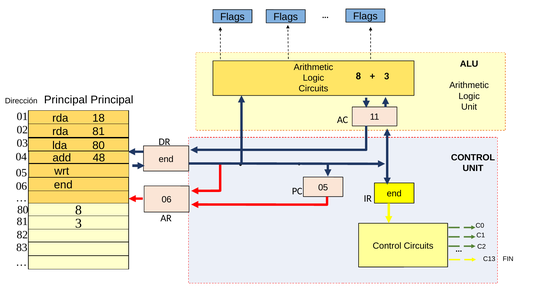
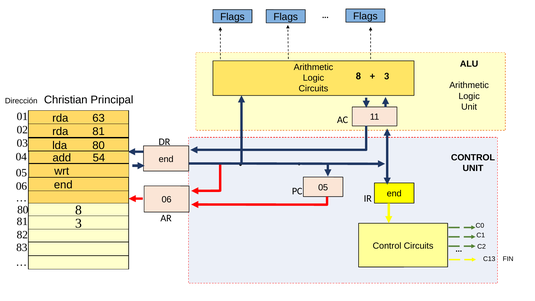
Dirección Principal: Principal -> Christian
18: 18 -> 63
48: 48 -> 54
